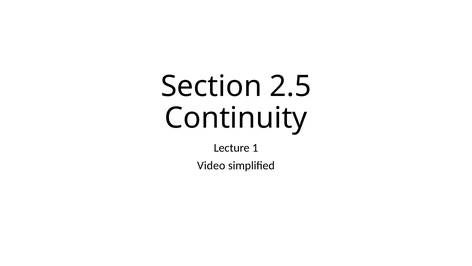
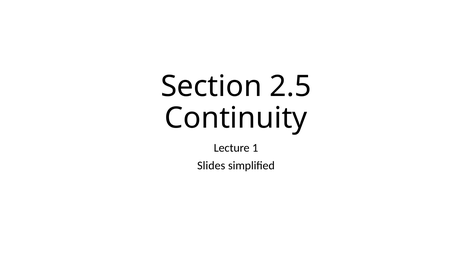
Video: Video -> Slides
